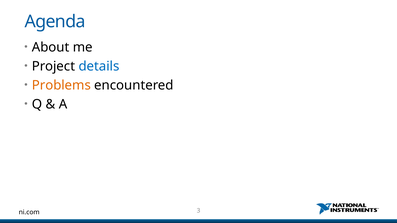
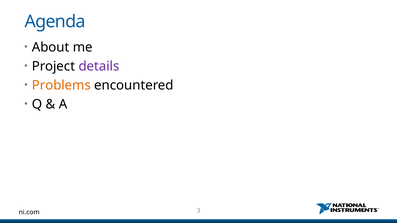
details colour: blue -> purple
